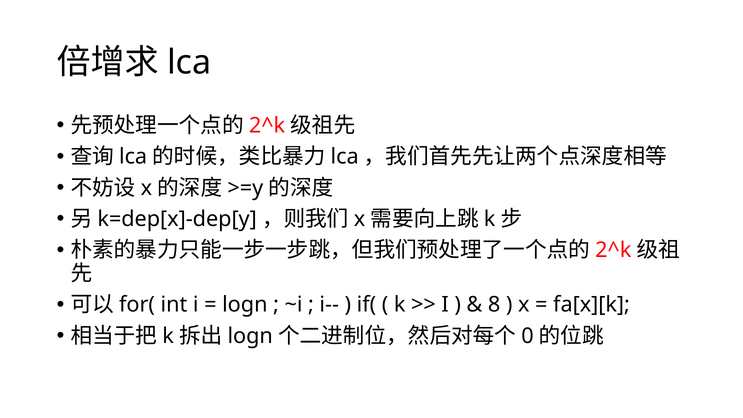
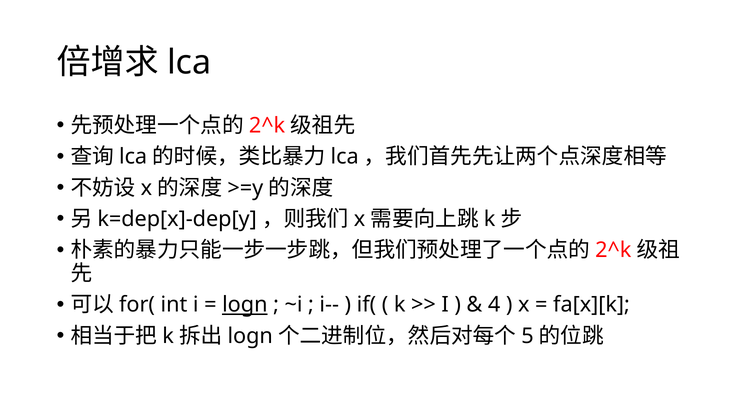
logn at (245, 305) underline: none -> present
8: 8 -> 4
0: 0 -> 5
